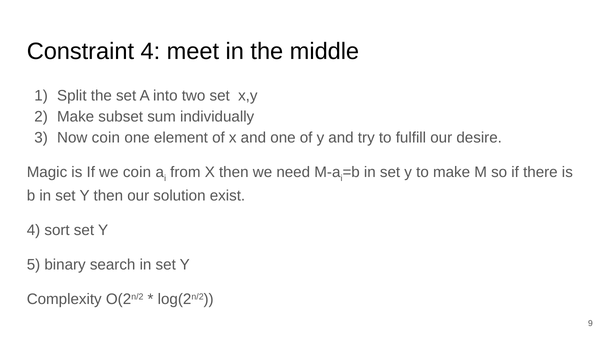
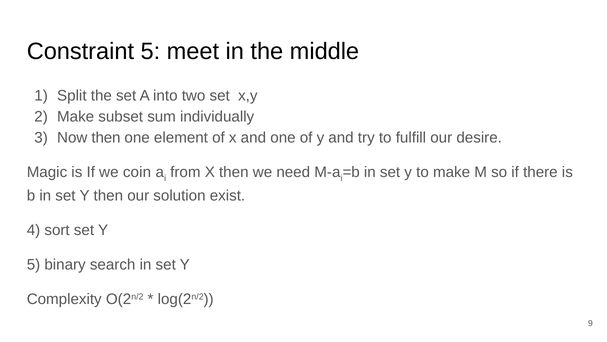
Constraint 4: 4 -> 5
Now coin: coin -> then
